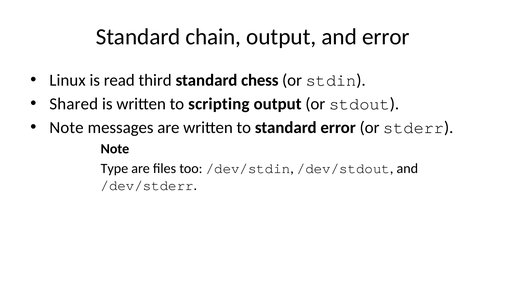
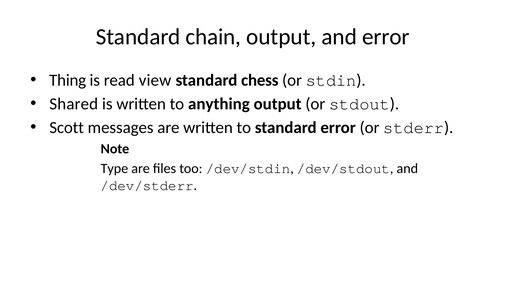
Linux: Linux -> Thing
third: third -> view
scripting: scripting -> anything
Note at (66, 127): Note -> Scott
